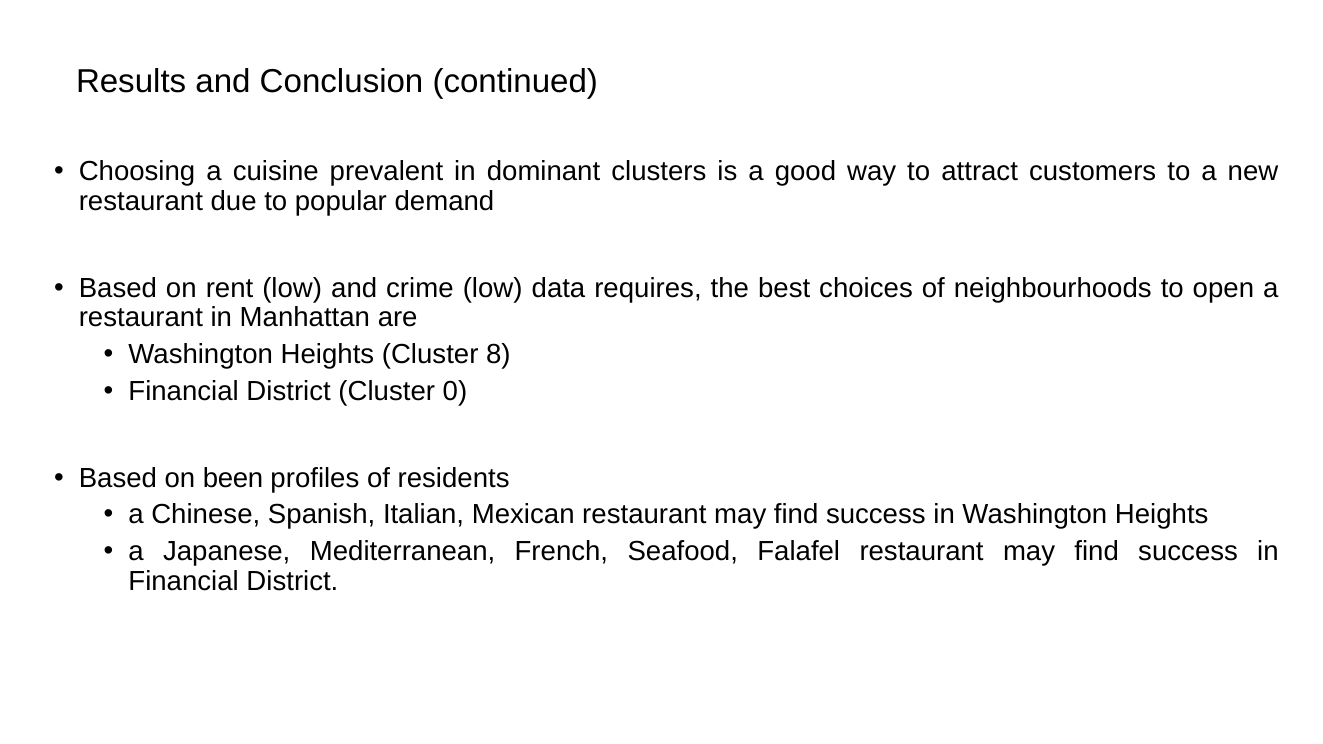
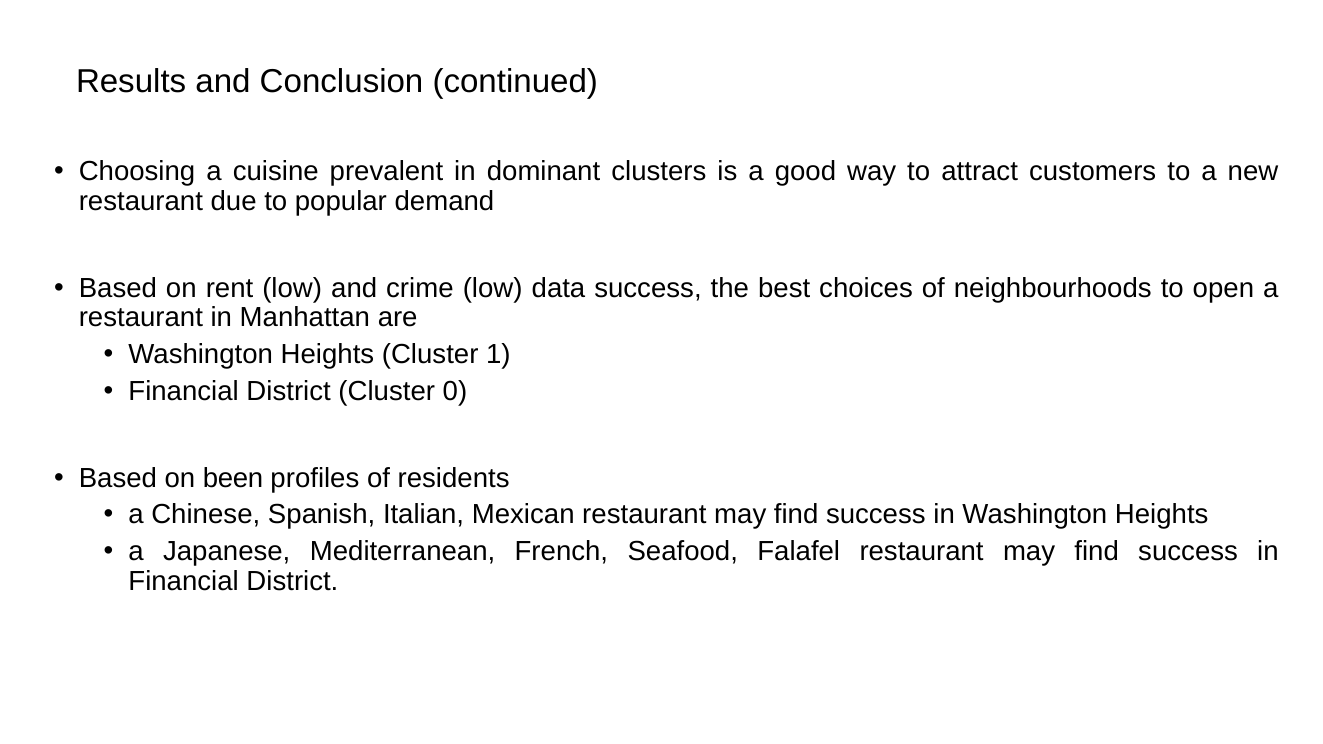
data requires: requires -> success
8: 8 -> 1
